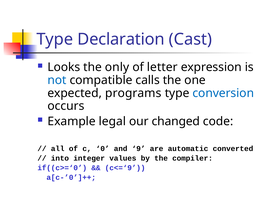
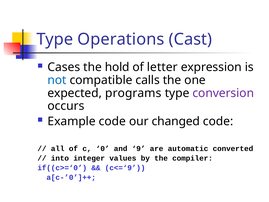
Declaration: Declaration -> Operations
Looks: Looks -> Cases
only: only -> hold
conversion colour: blue -> purple
Example legal: legal -> code
